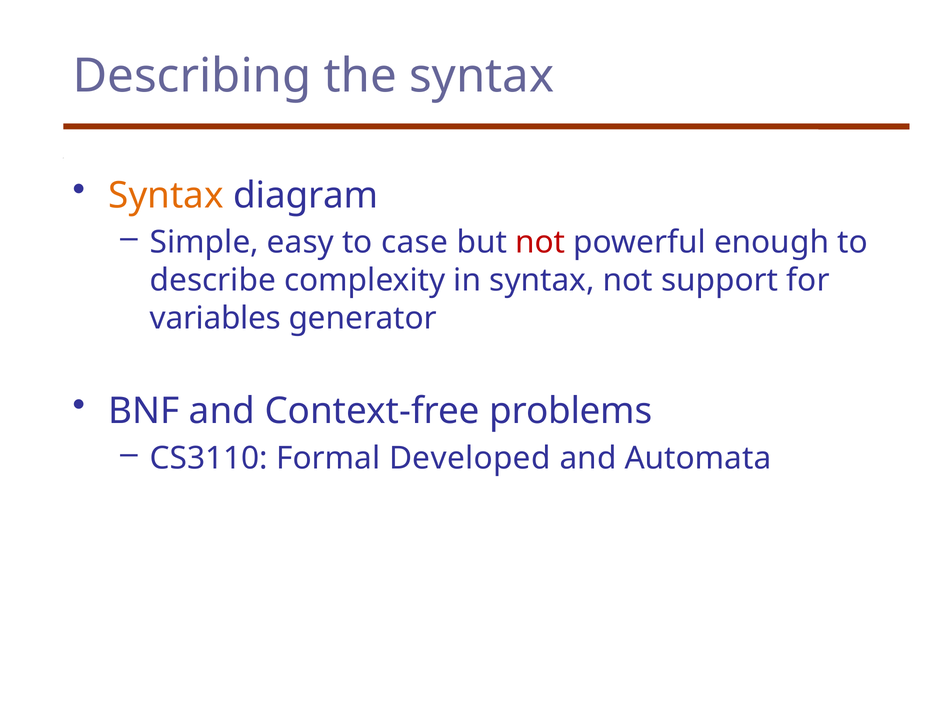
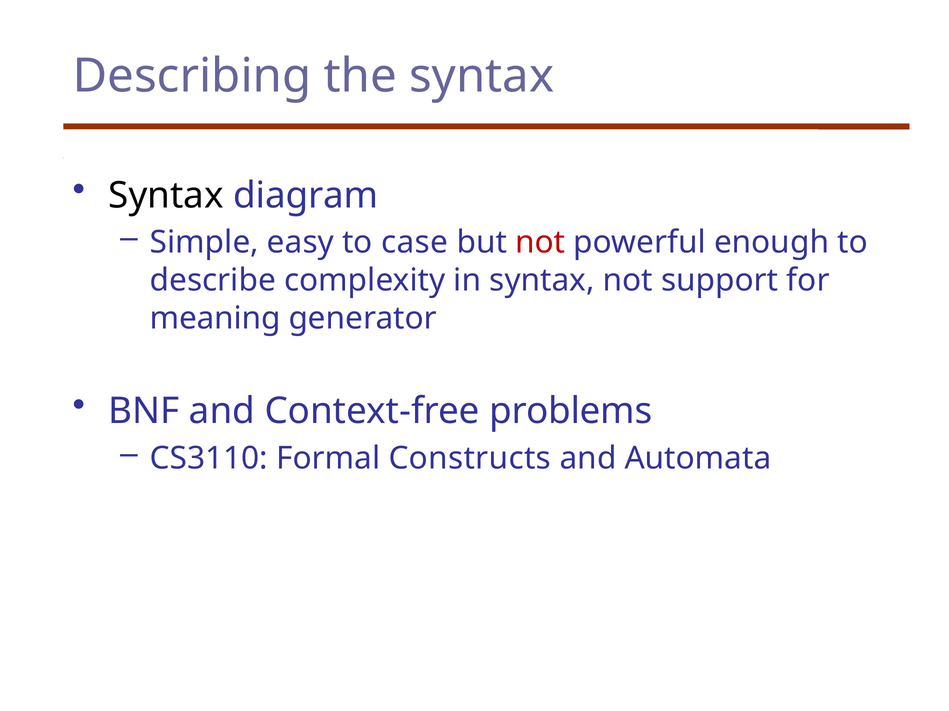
Syntax at (166, 196) colour: orange -> black
variables: variables -> meaning
Developed: Developed -> Constructs
